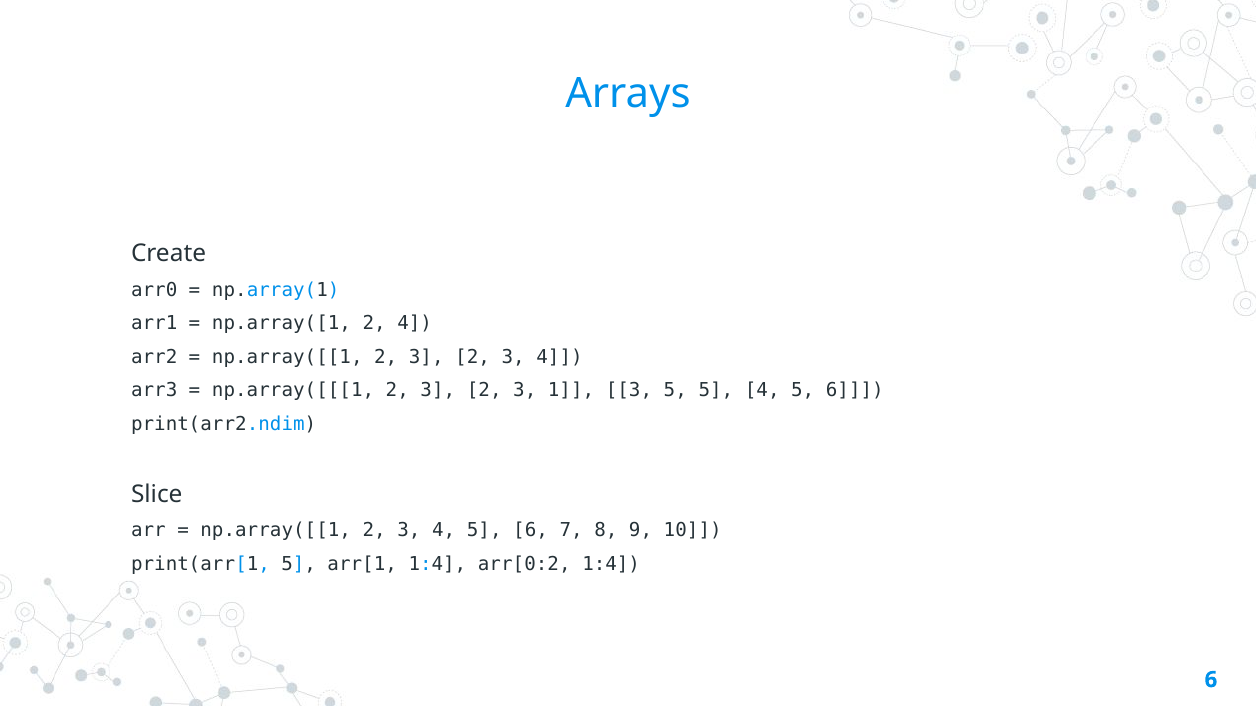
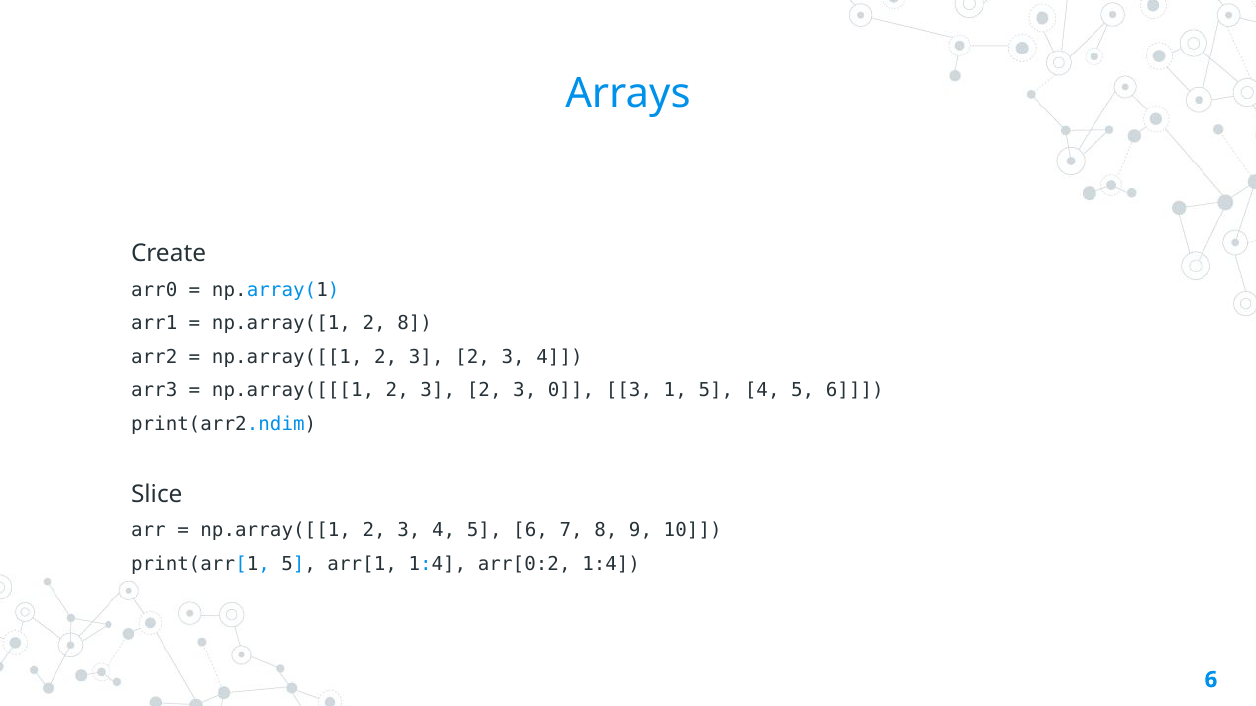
2 4: 4 -> 8
1: 1 -> 0
3 5: 5 -> 1
